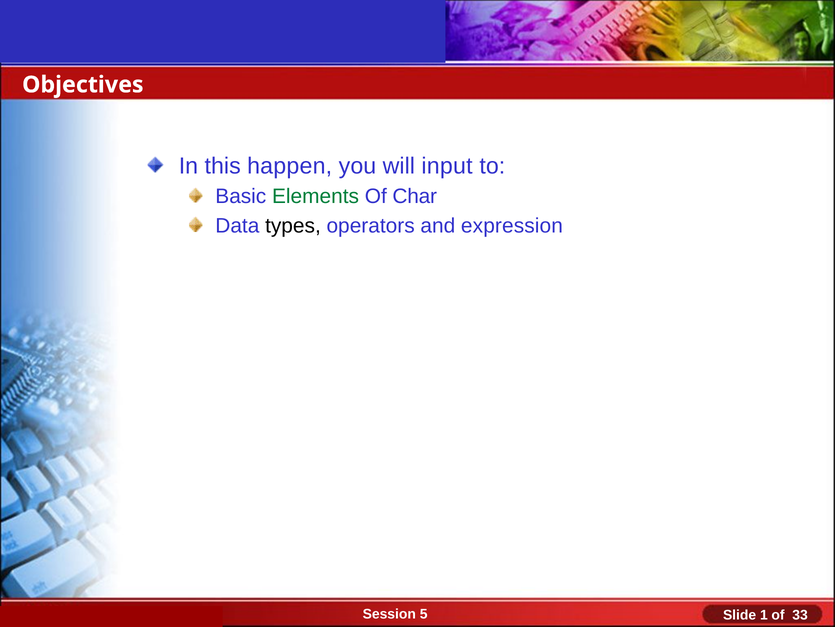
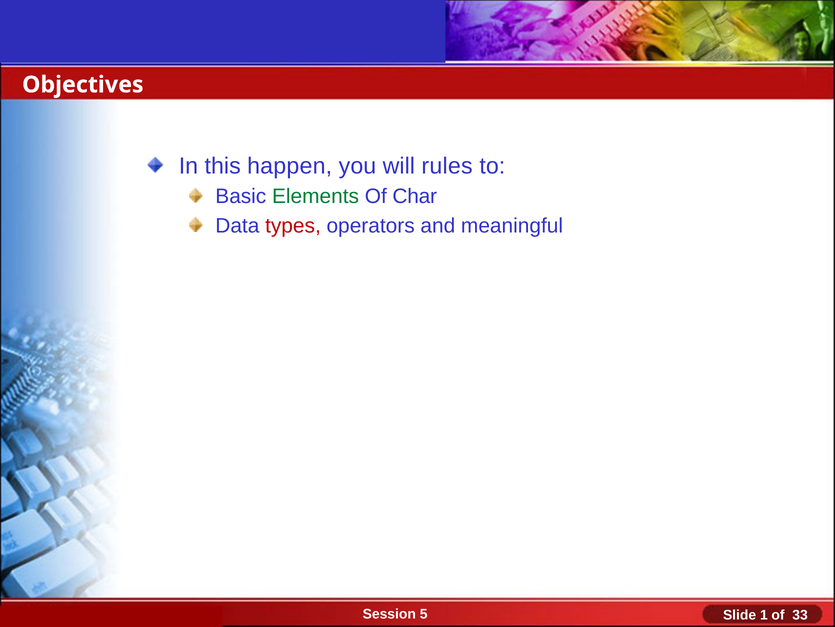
input: input -> rules
types colour: black -> red
expression: expression -> meaningful
